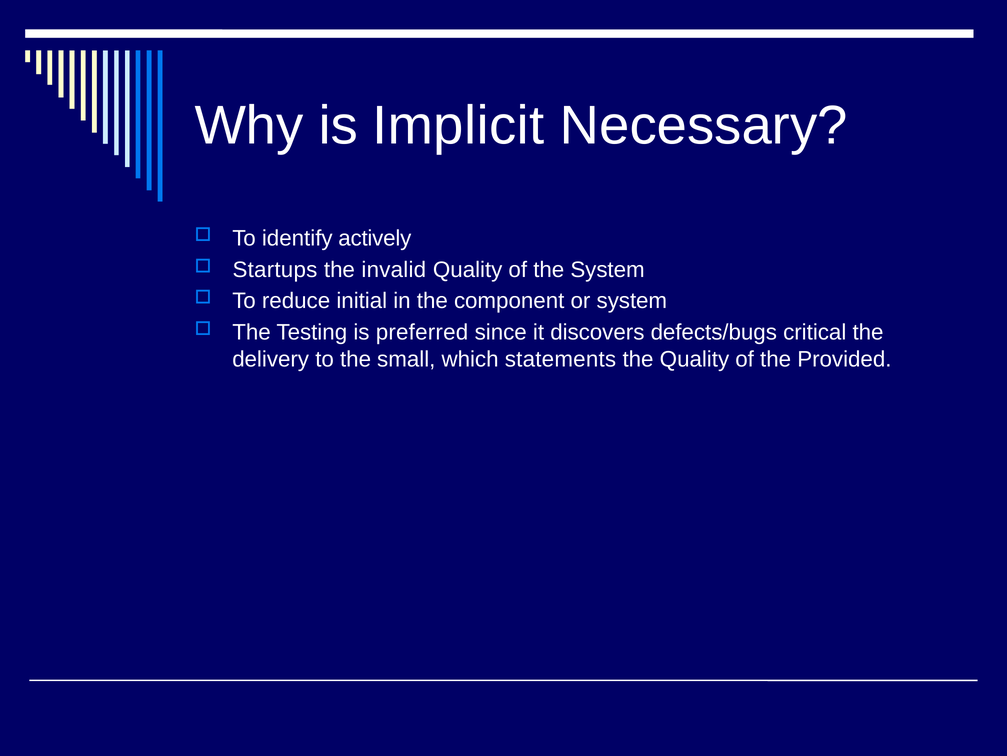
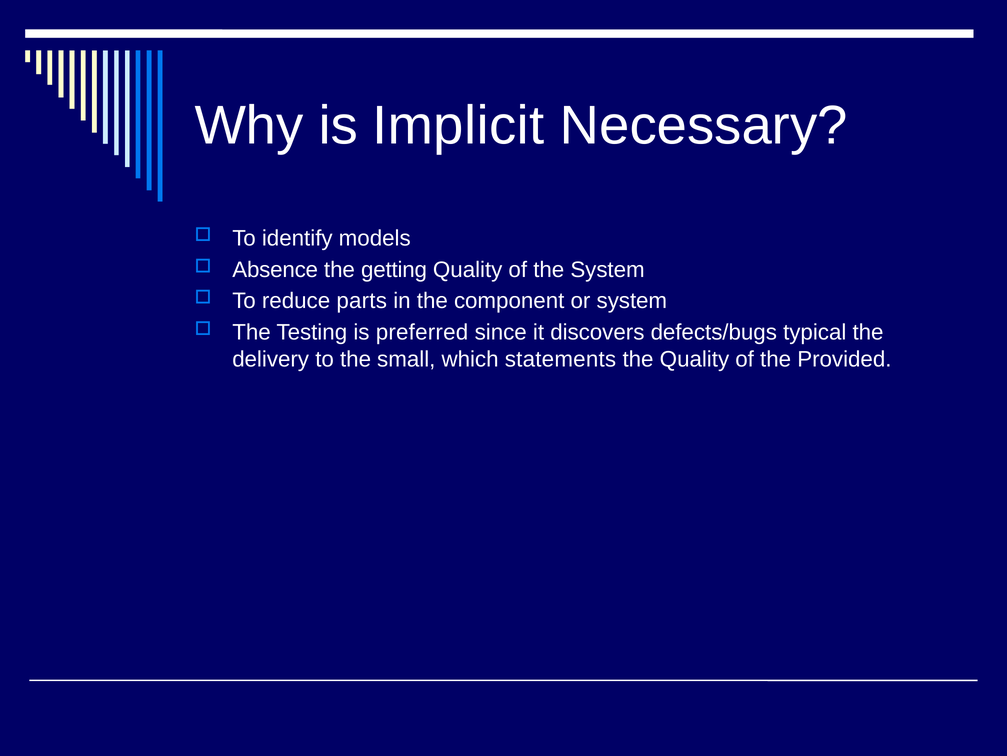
actively: actively -> models
Startups: Startups -> Absence
invalid: invalid -> getting
initial: initial -> parts
critical: critical -> typical
